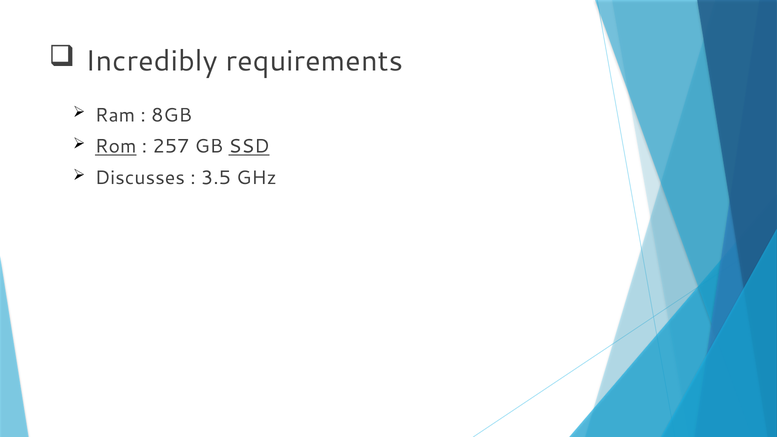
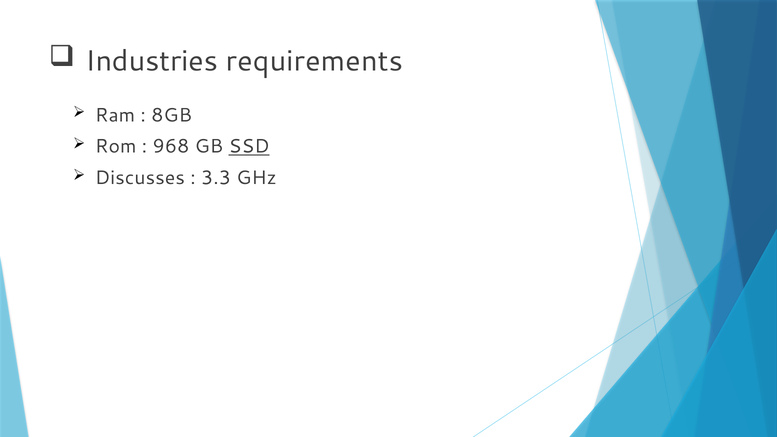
Incredibly: Incredibly -> Industries
Rom underline: present -> none
257: 257 -> 968
3.5: 3.5 -> 3.3
